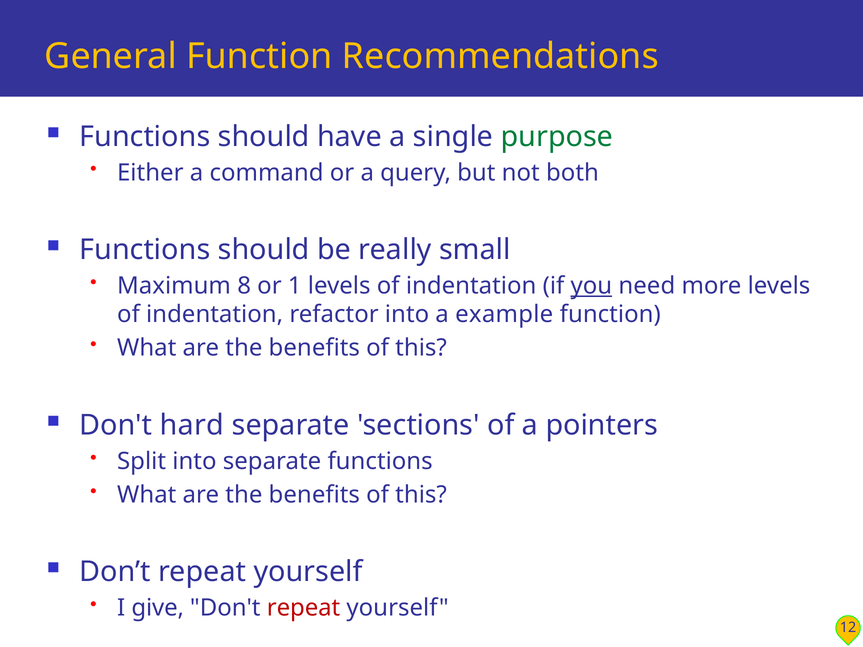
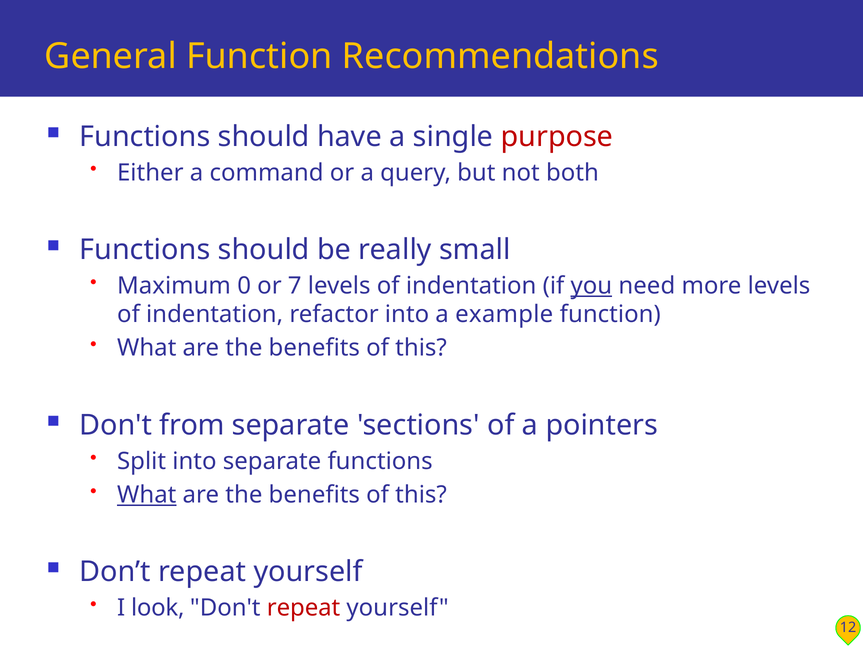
purpose colour: green -> red
8: 8 -> 0
1: 1 -> 7
hard: hard -> from
What at (147, 495) underline: none -> present
give: give -> look
